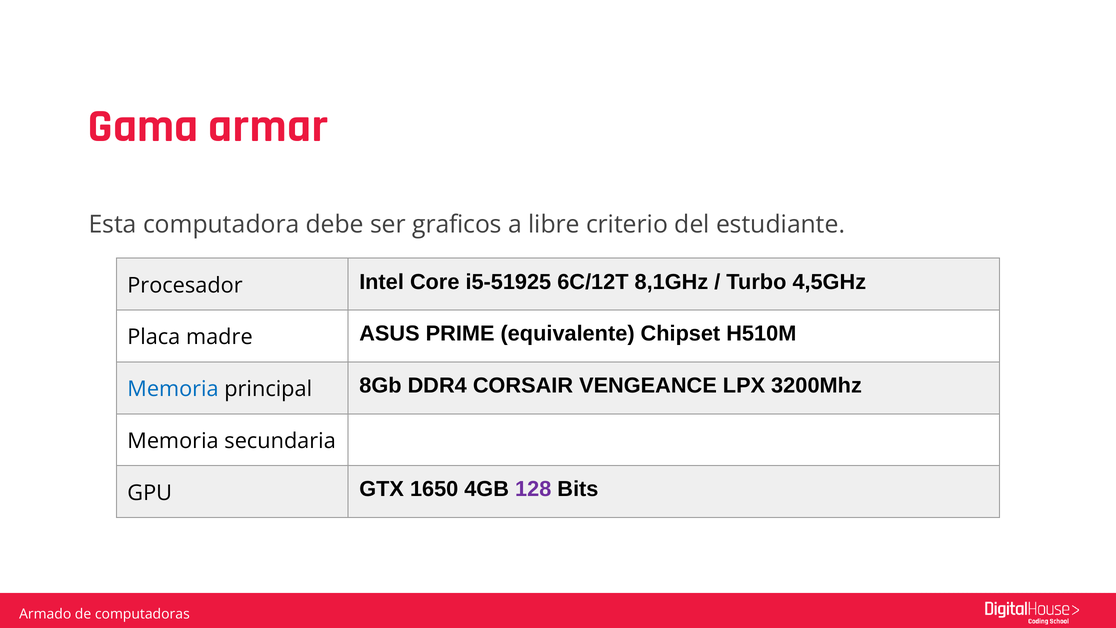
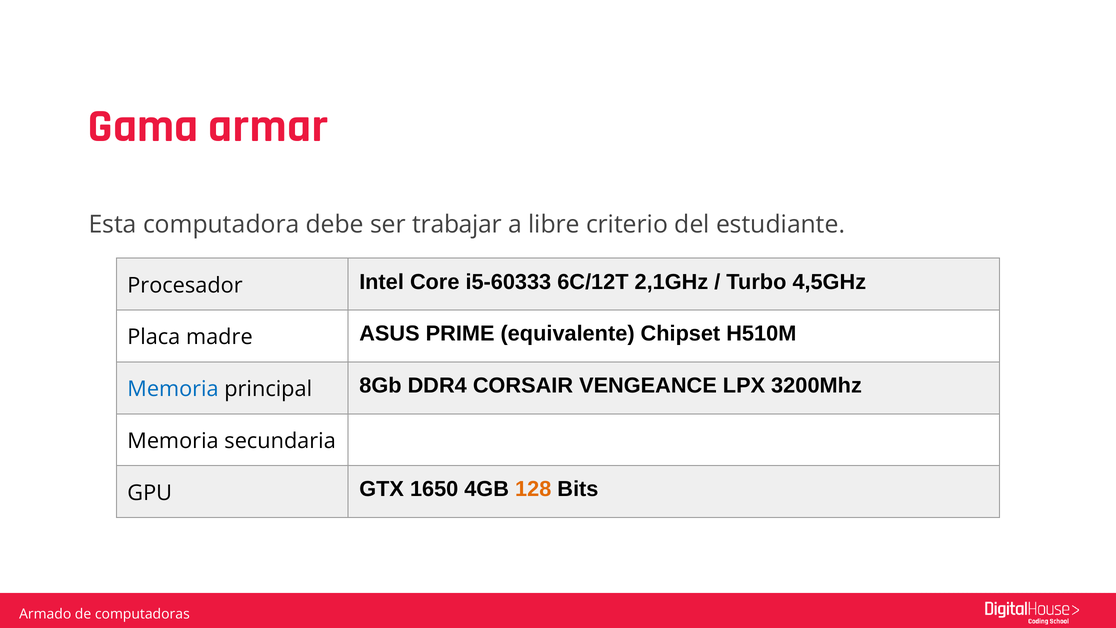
graficos: graficos -> trabajar
i5-51925: i5-51925 -> i5-60333
8,1GHz: 8,1GHz -> 2,1GHz
128 colour: purple -> orange
